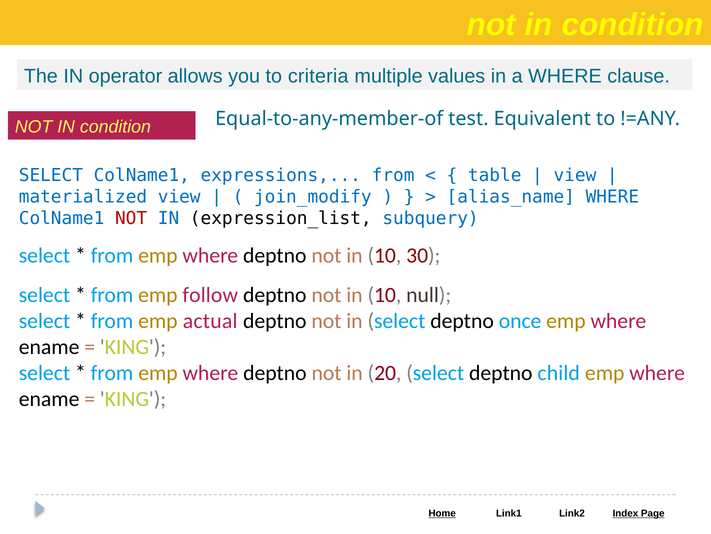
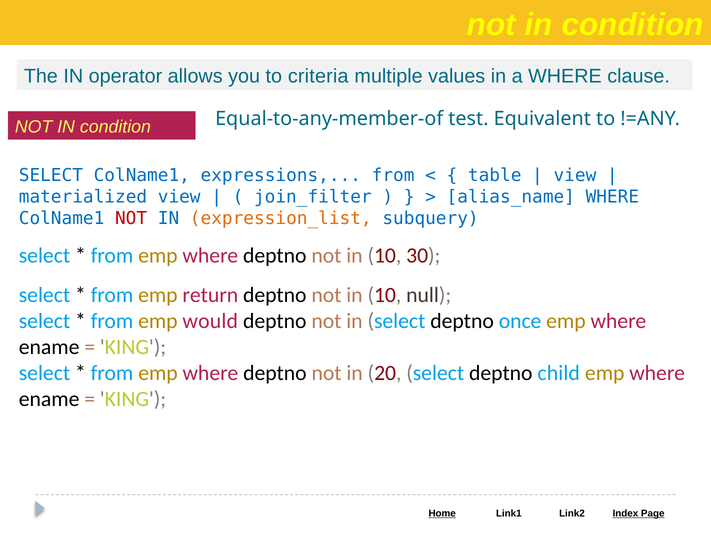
join_modify: join_modify -> join_filter
expression_list colour: black -> orange
follow: follow -> return
actual: actual -> would
